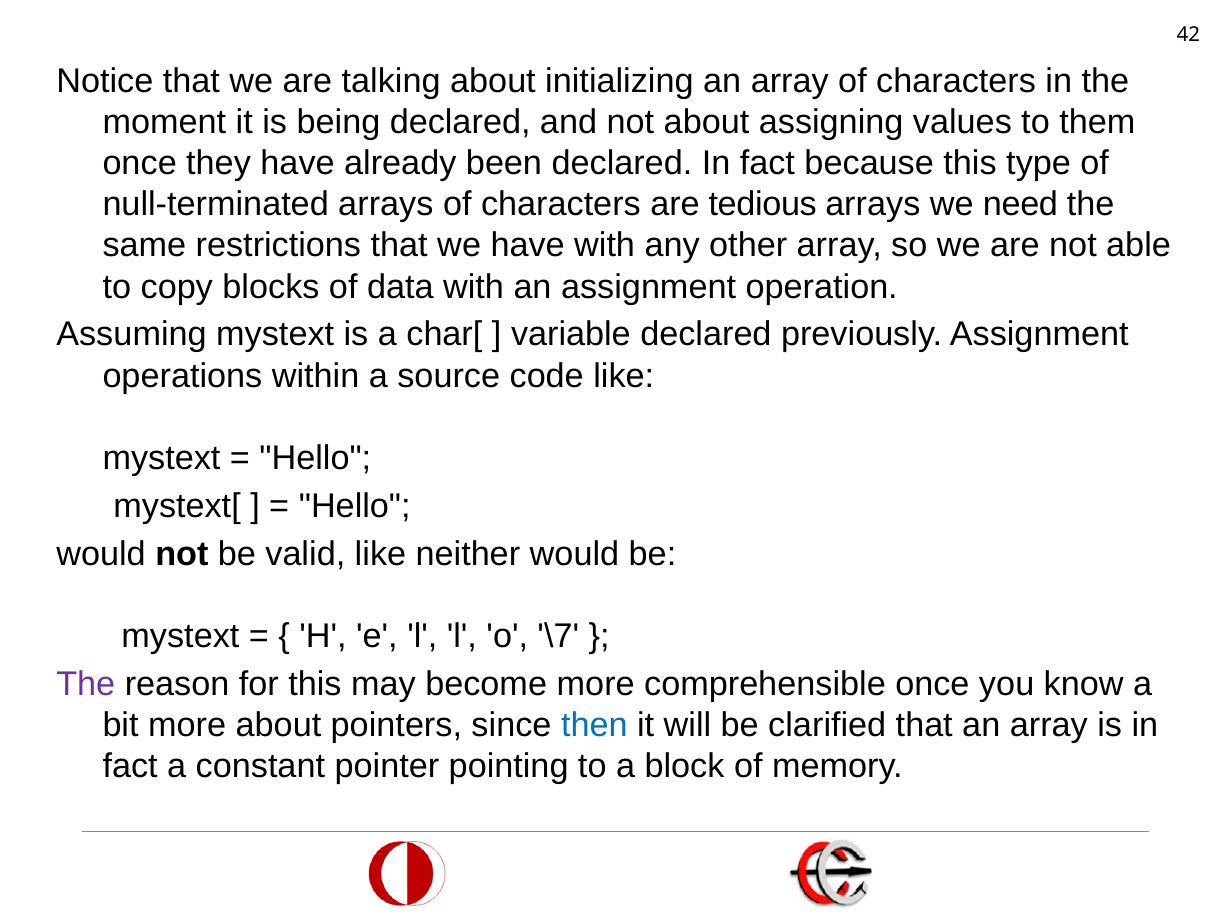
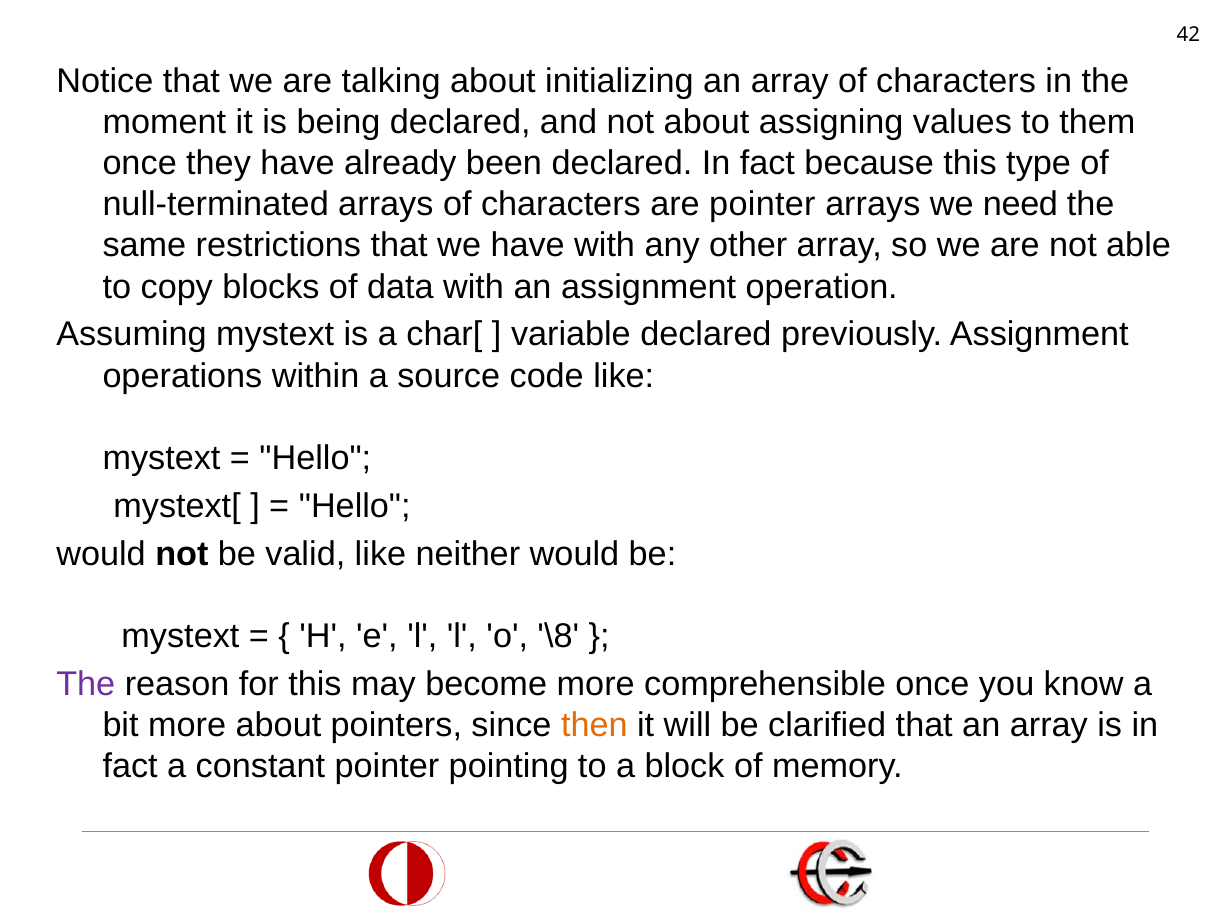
are tedious: tedious -> pointer
\7: \7 -> \8
then colour: blue -> orange
